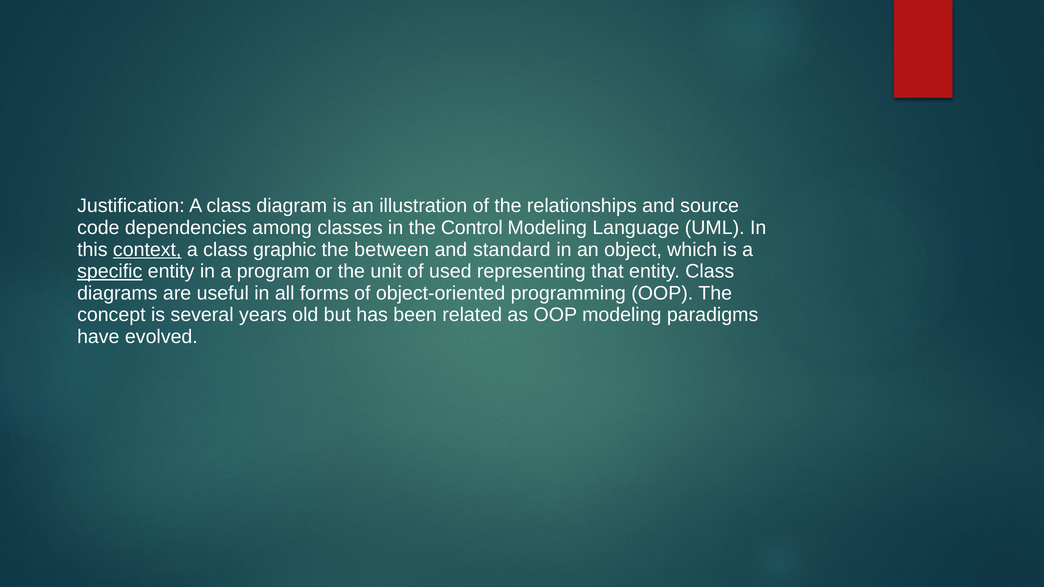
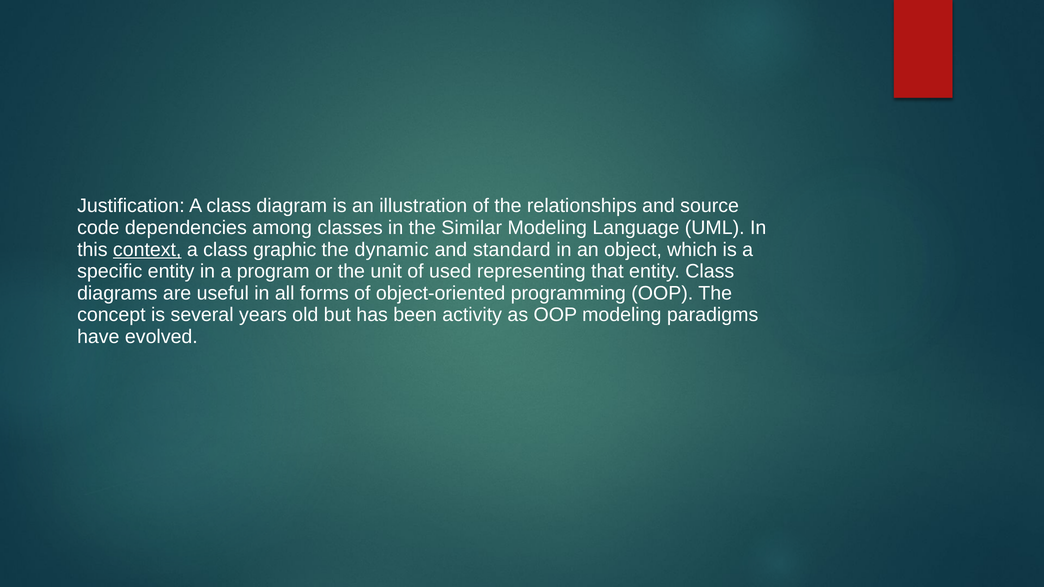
Control: Control -> Similar
between: between -> dynamic
specific underline: present -> none
related: related -> activity
